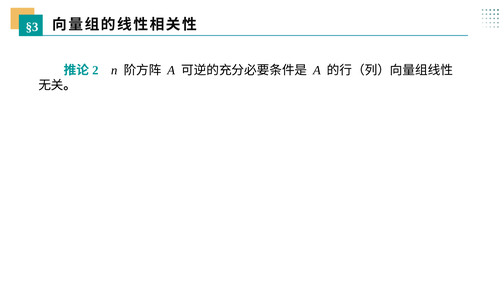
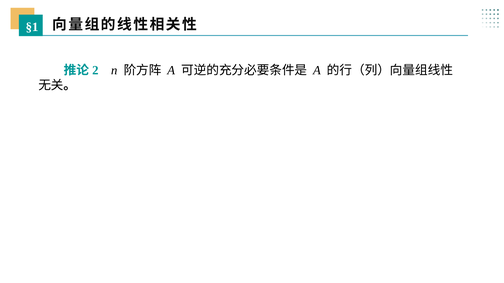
§3: §3 -> §1
